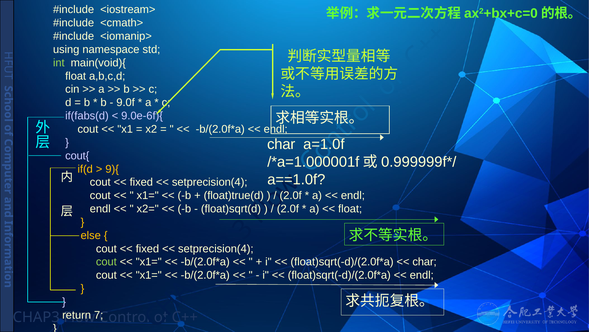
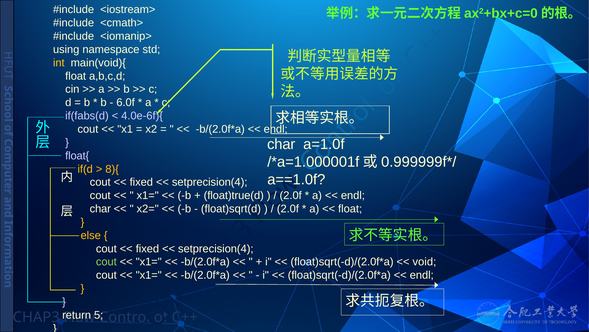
int colour: light green -> yellow
9.0f: 9.0f -> 6.0f
9.0e-6f){: 9.0e-6f){ -> 4.0e-6f){
cout{: cout{ -> float{
9){: 9){ -> 8){
endl at (100, 208): endl -> char
char at (425, 261): char -> void
7: 7 -> 5
